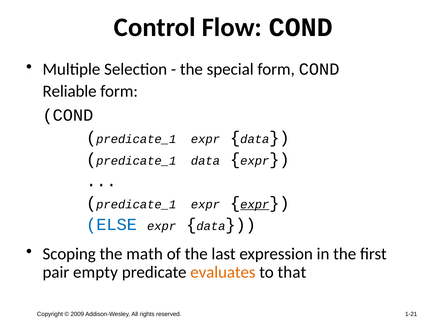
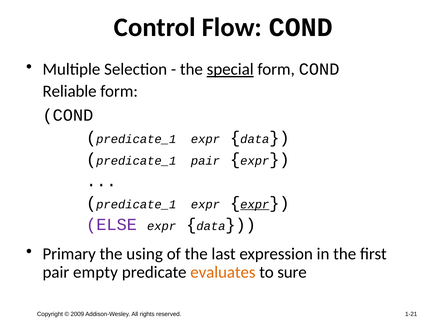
special underline: none -> present
predicate_1 data: data -> pair
ELSE colour: blue -> purple
Scoping: Scoping -> Primary
math: math -> using
that: that -> sure
